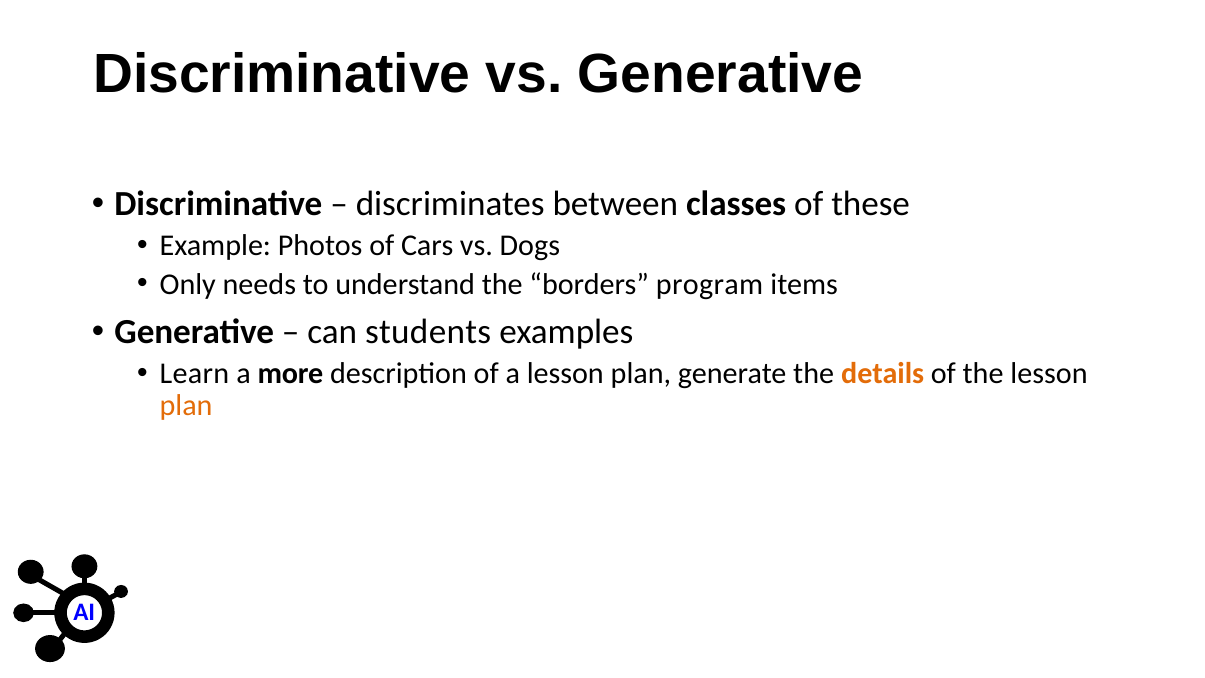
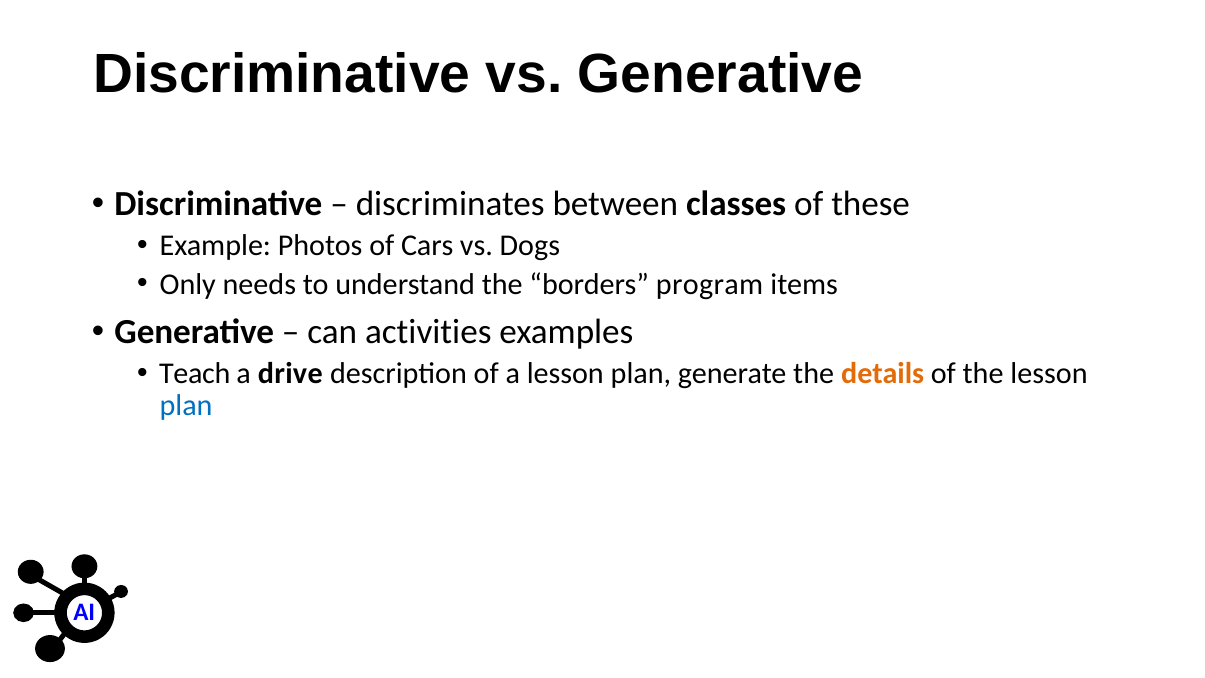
students: students -> activities
Learn: Learn -> Teach
more: more -> drive
plan at (186, 406) colour: orange -> blue
